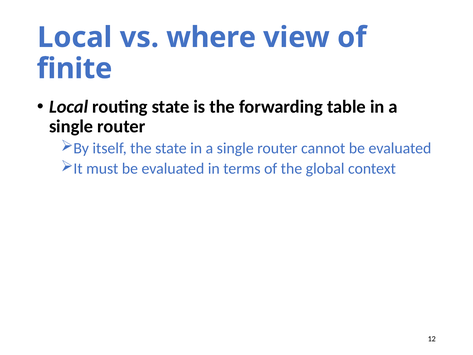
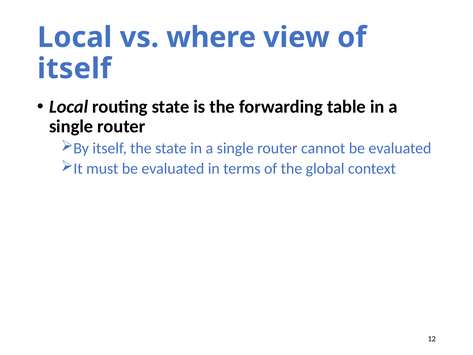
finite at (74, 69): finite -> itself
